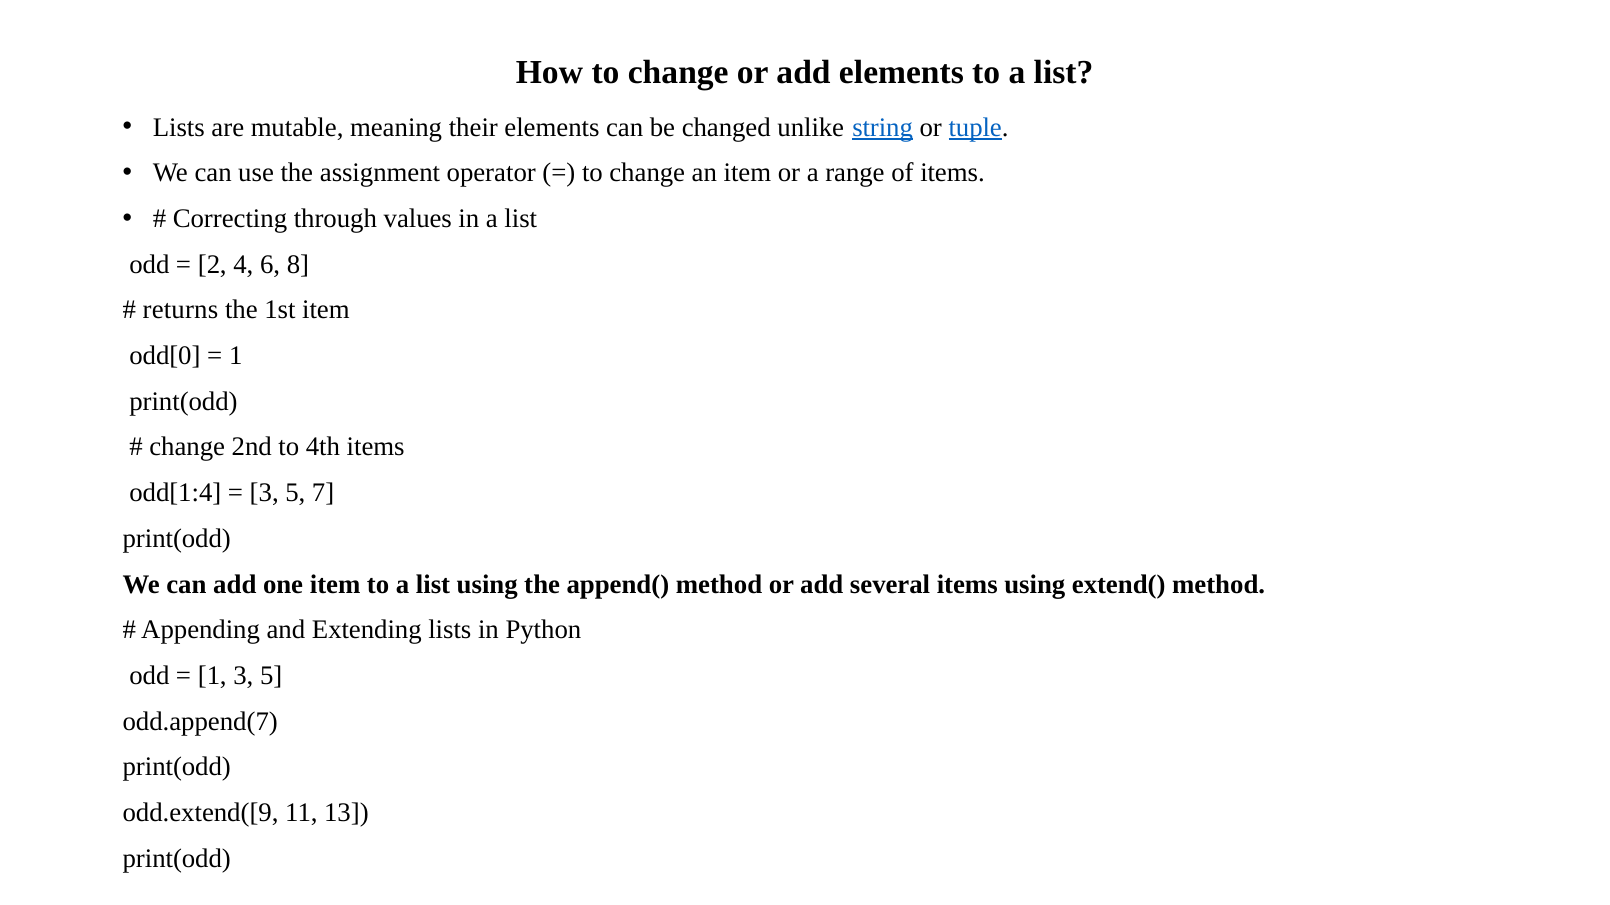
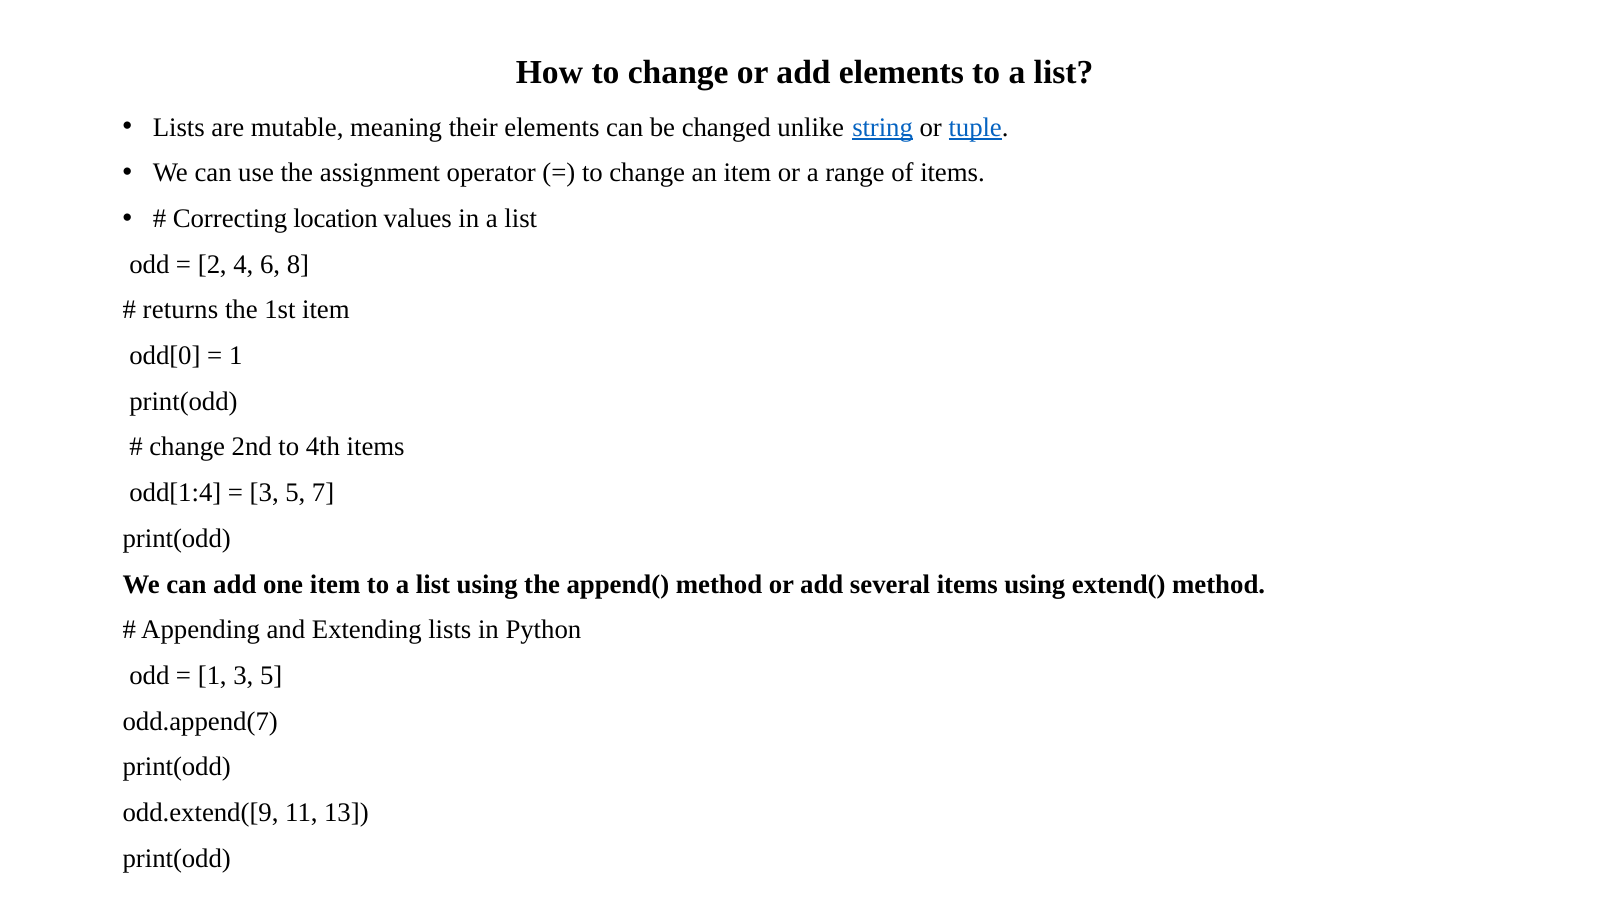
through: through -> location
